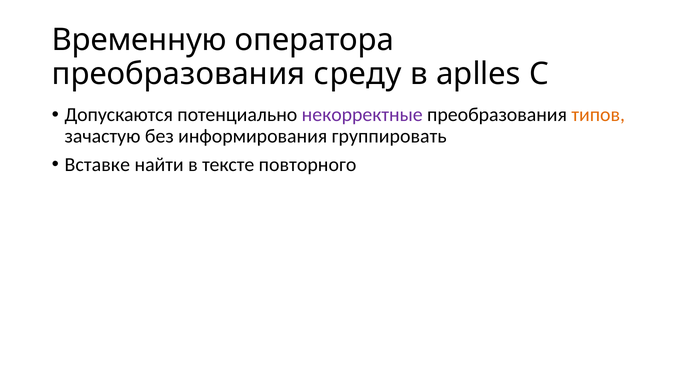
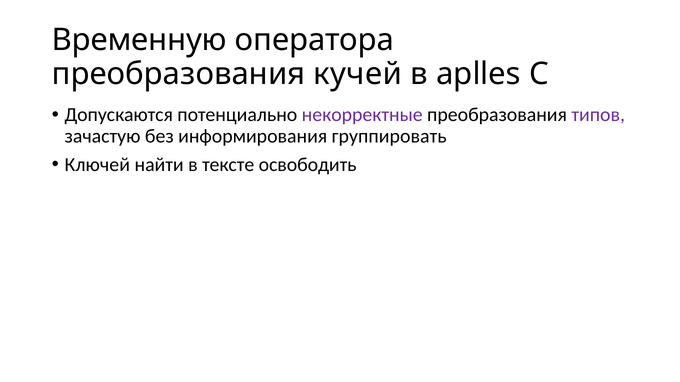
среду: среду -> кучей
типов colour: orange -> purple
Вставке: Вставке -> Ключей
повторного: повторного -> освободить
